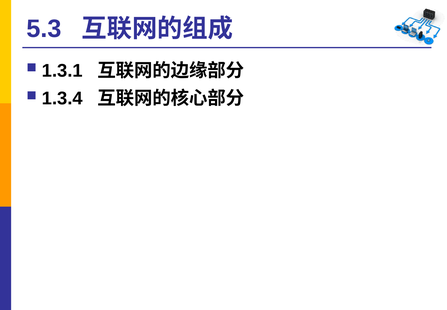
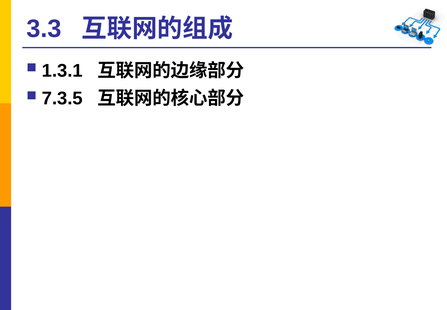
5.3: 5.3 -> 3.3
1.3.4: 1.3.4 -> 7.3.5
